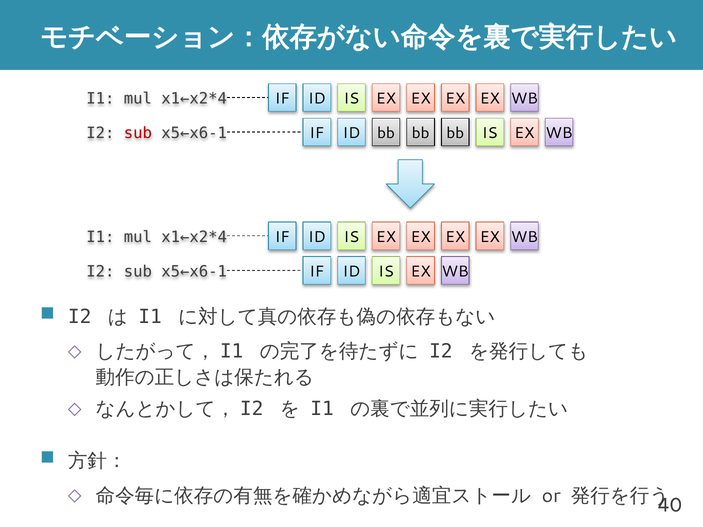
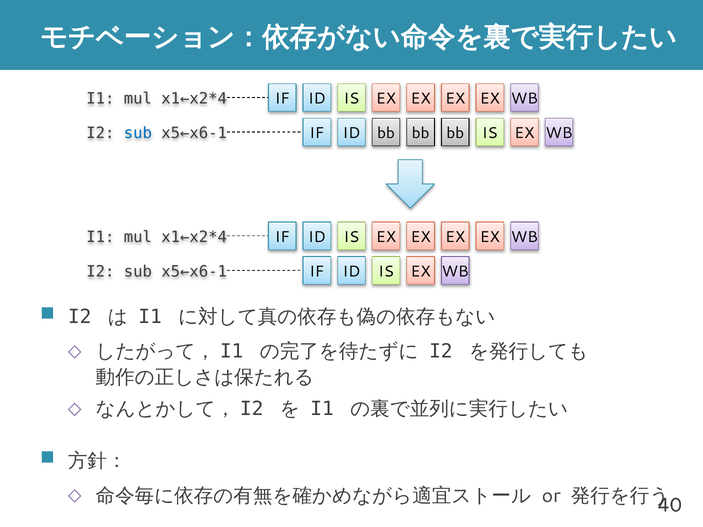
sub at (138, 133) colour: red -> blue
